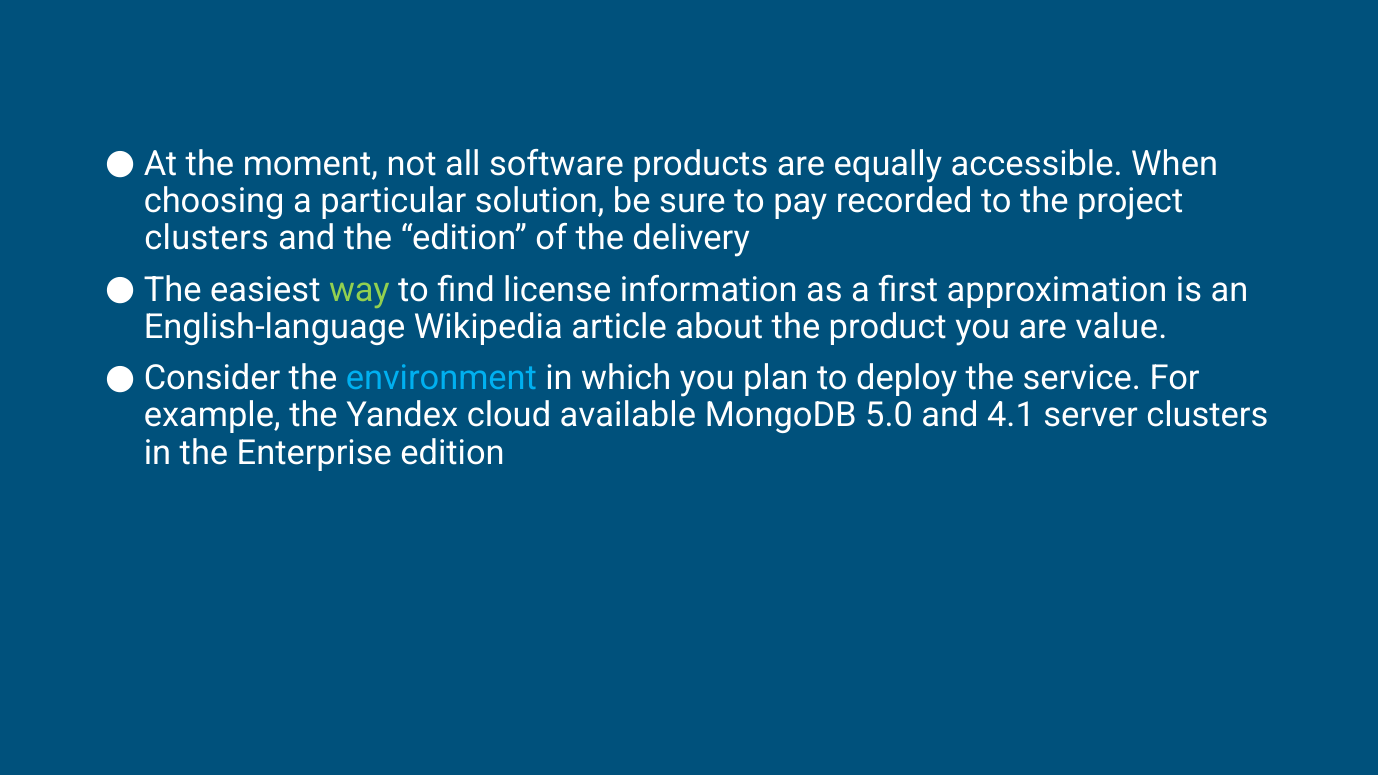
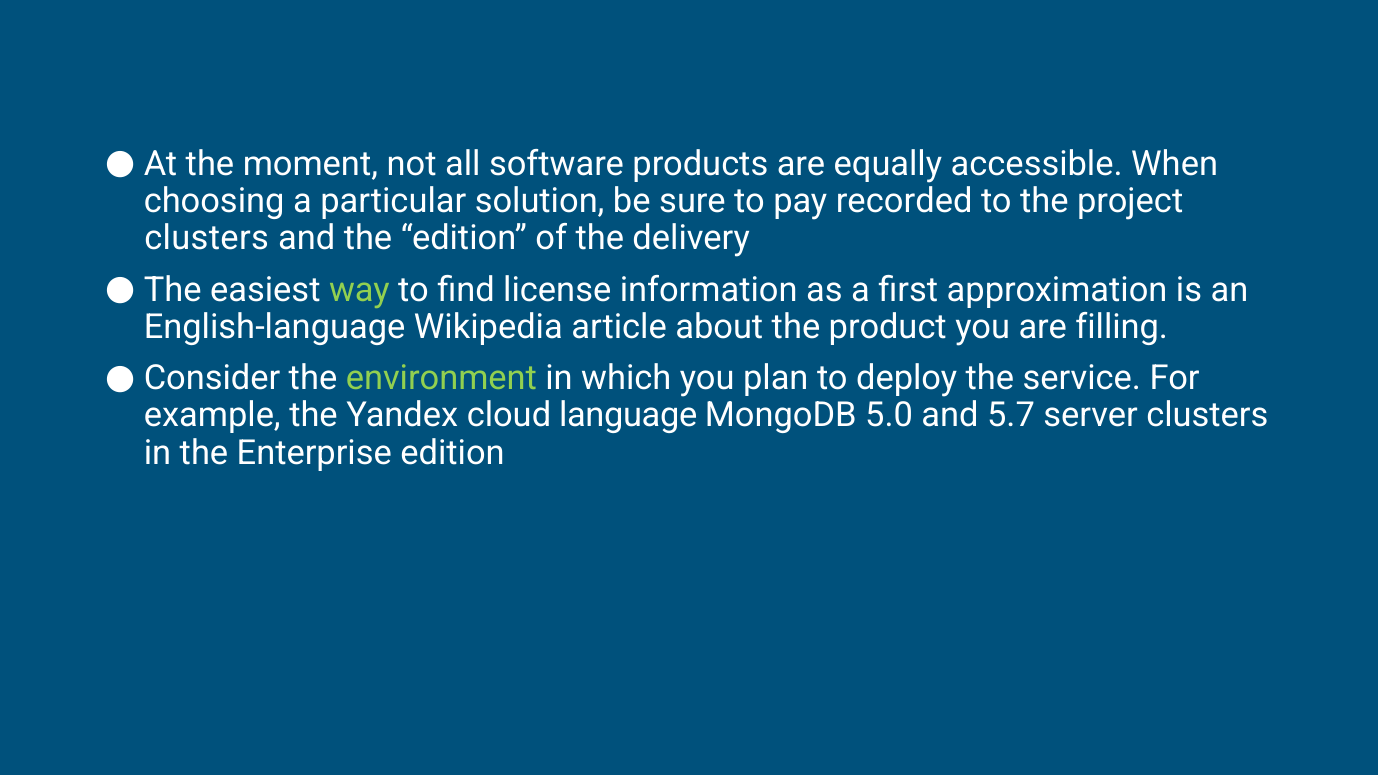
value: value -> filling
environment colour: light blue -> light green
available: available -> language
4.1: 4.1 -> 5.7
